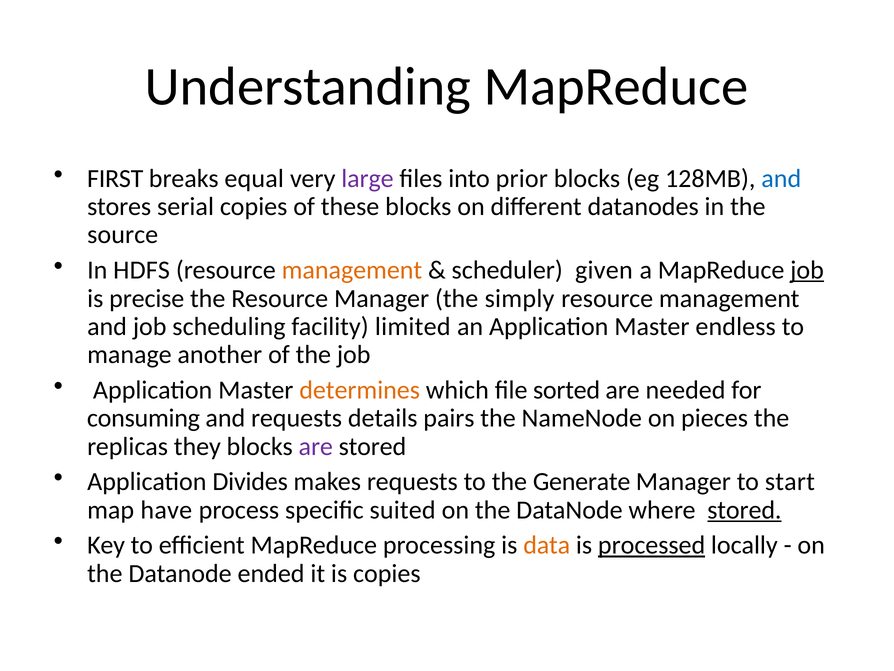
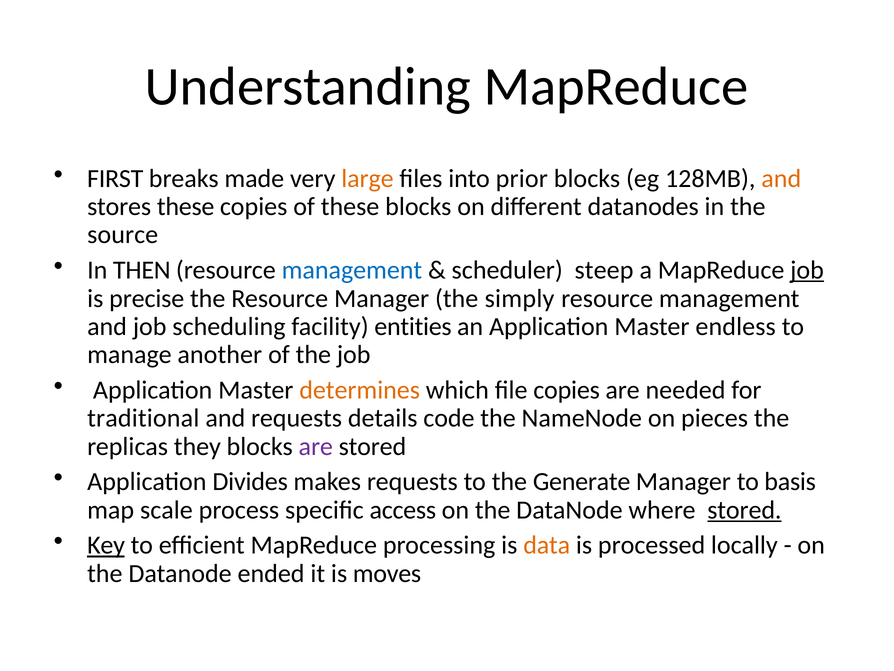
equal: equal -> made
large colour: purple -> orange
and at (781, 178) colour: blue -> orange
stores serial: serial -> these
HDFS: HDFS -> THEN
management at (352, 270) colour: orange -> blue
given: given -> steep
limited: limited -> entities
file sorted: sorted -> copies
consuming: consuming -> traditional
pairs: pairs -> code
start: start -> basis
have: have -> scale
suited: suited -> access
Key underline: none -> present
processed underline: present -> none
is copies: copies -> moves
